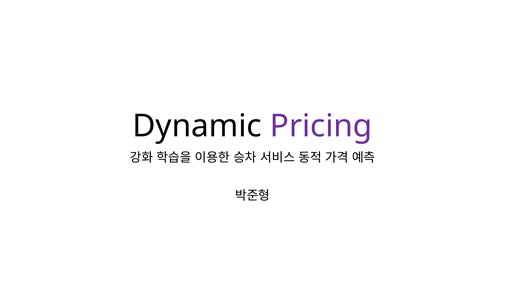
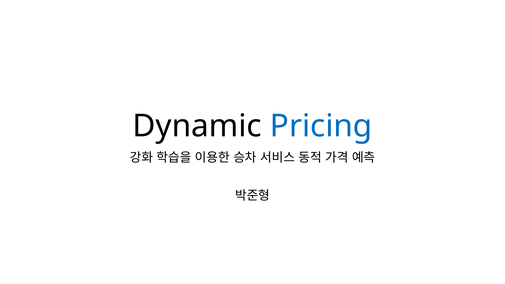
Pricing colour: purple -> blue
